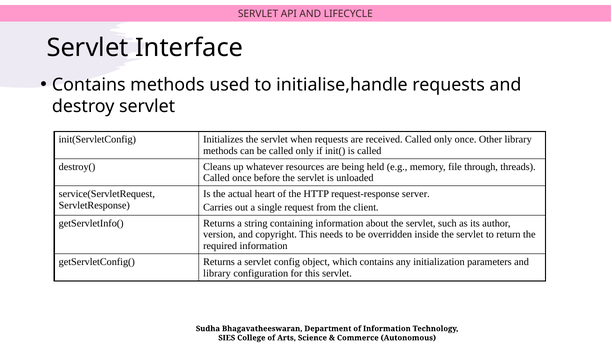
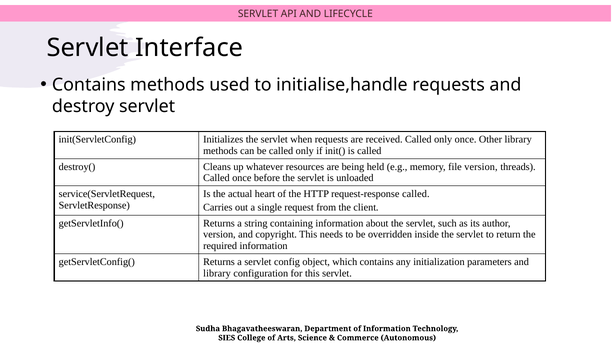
file through: through -> version
request-response server: server -> called
